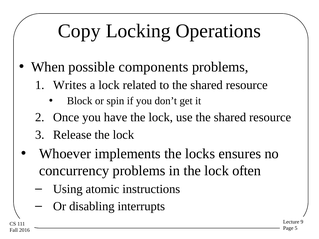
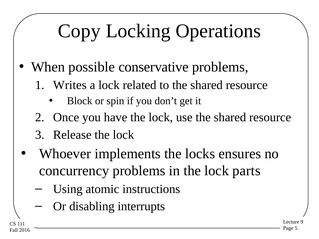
components: components -> conservative
often: often -> parts
